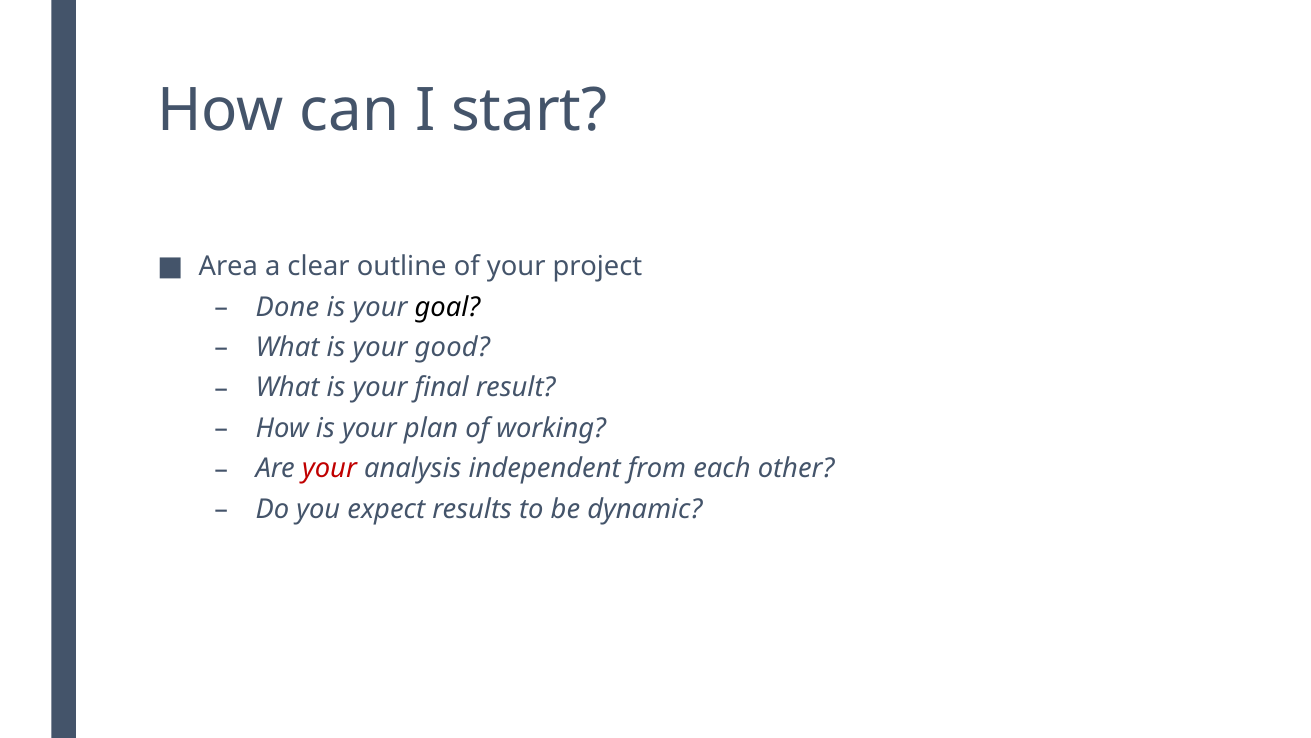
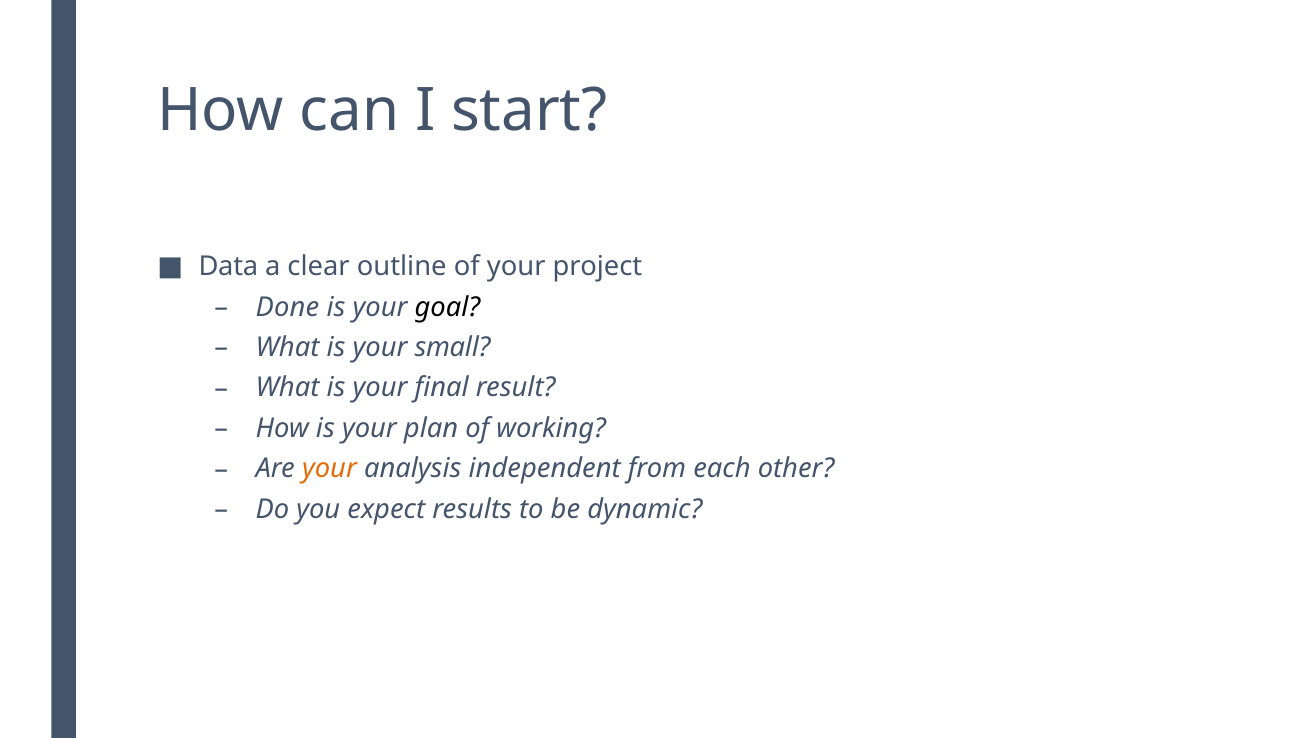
Area: Area -> Data
good: good -> small
your at (329, 468) colour: red -> orange
